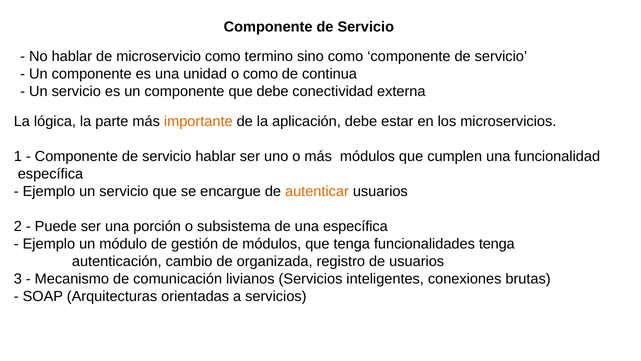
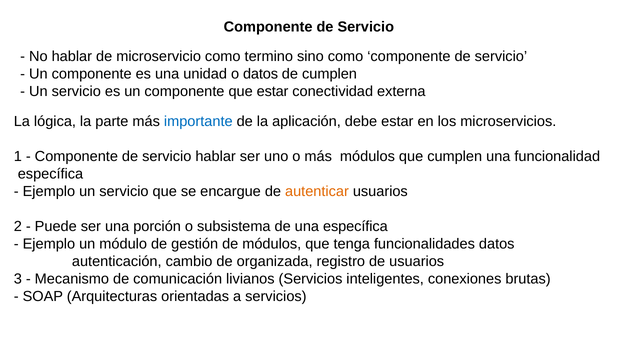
o como: como -> datos
de continua: continua -> cumplen
que debe: debe -> estar
importante colour: orange -> blue
funcionalidades tenga: tenga -> datos
